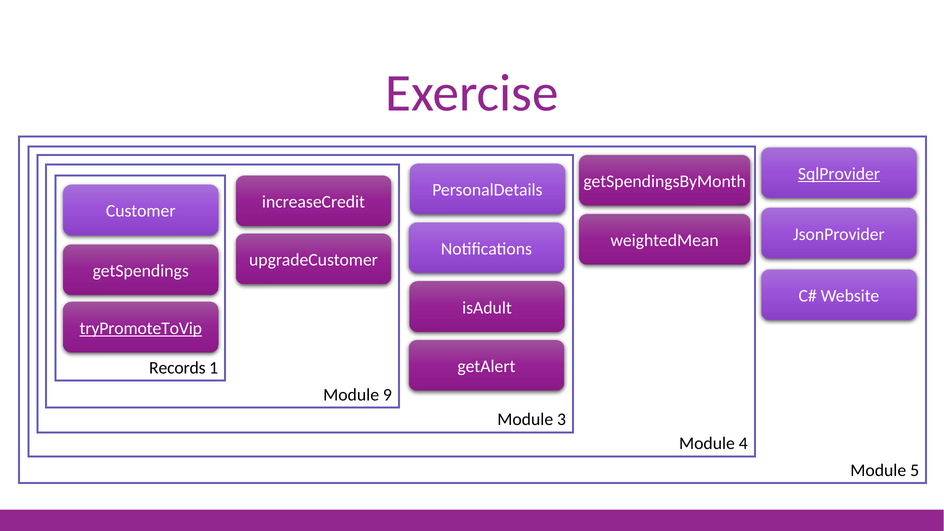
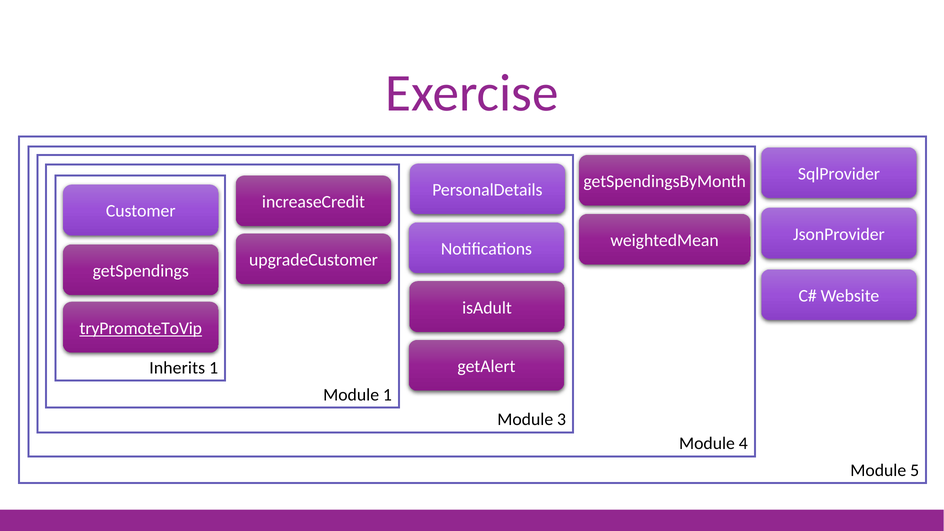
SqlProvider underline: present -> none
Records: Records -> Inherits
Module 9: 9 -> 1
